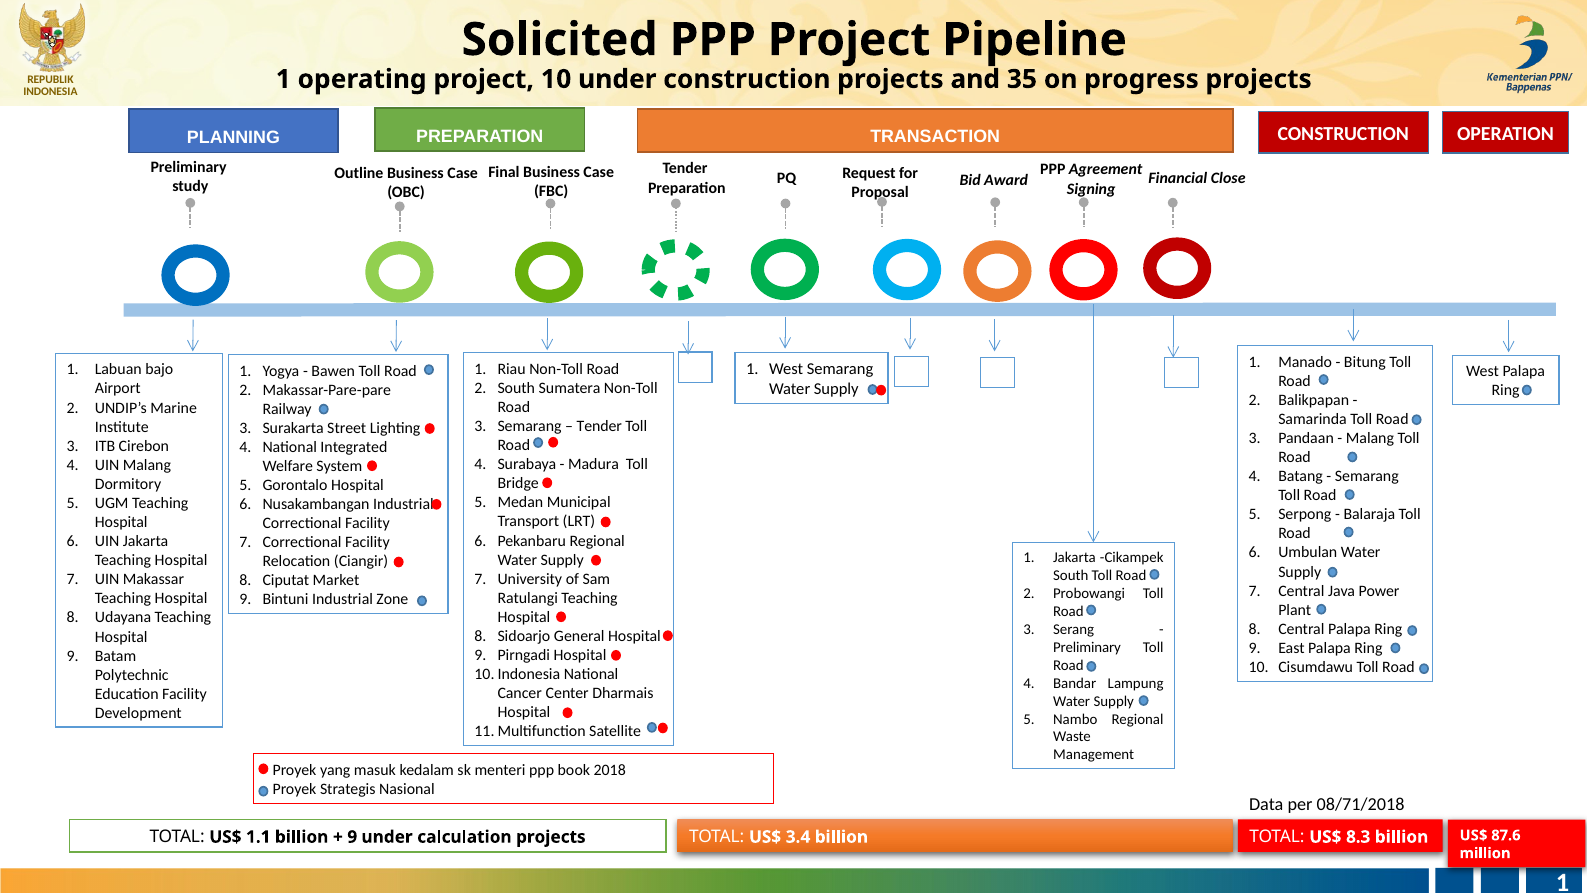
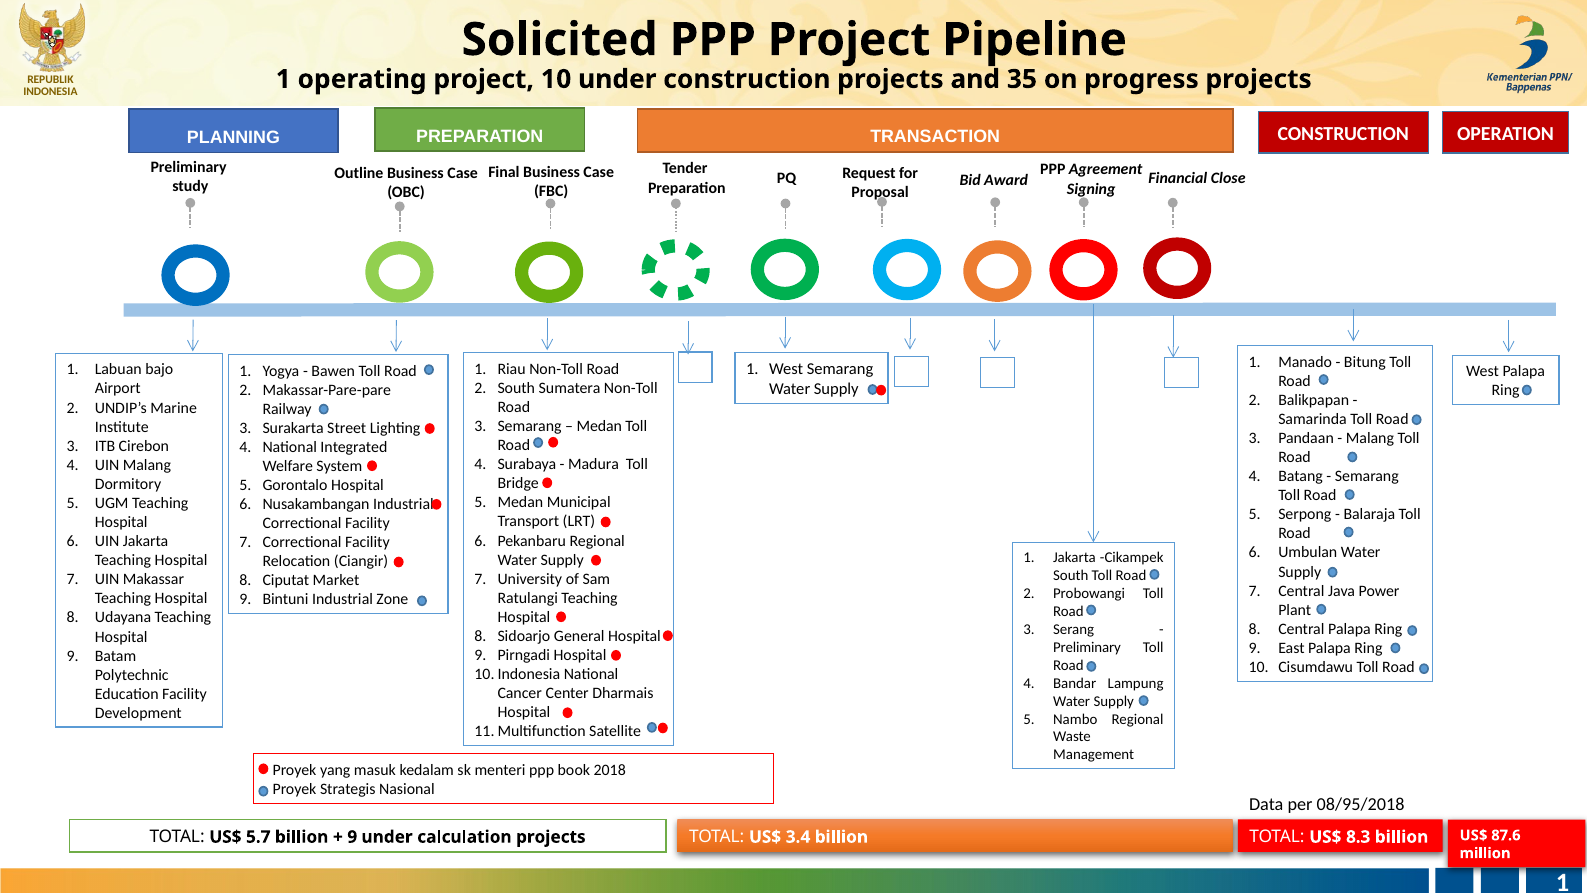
Tender at (599, 426): Tender -> Medan
08/71/2018: 08/71/2018 -> 08/95/2018
1.1: 1.1 -> 5.7
